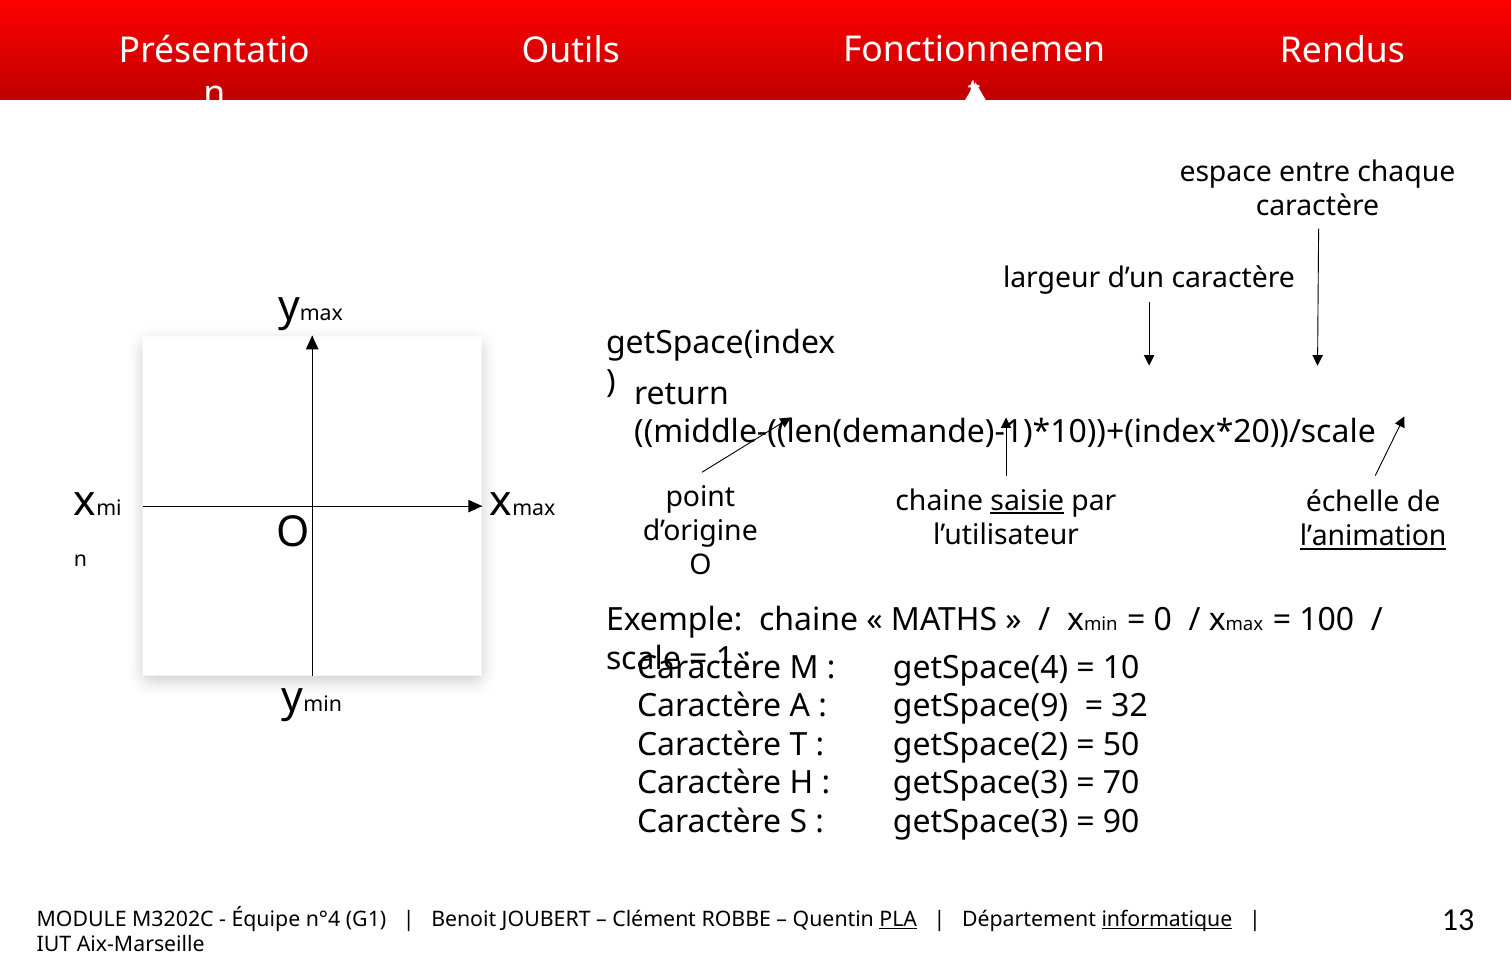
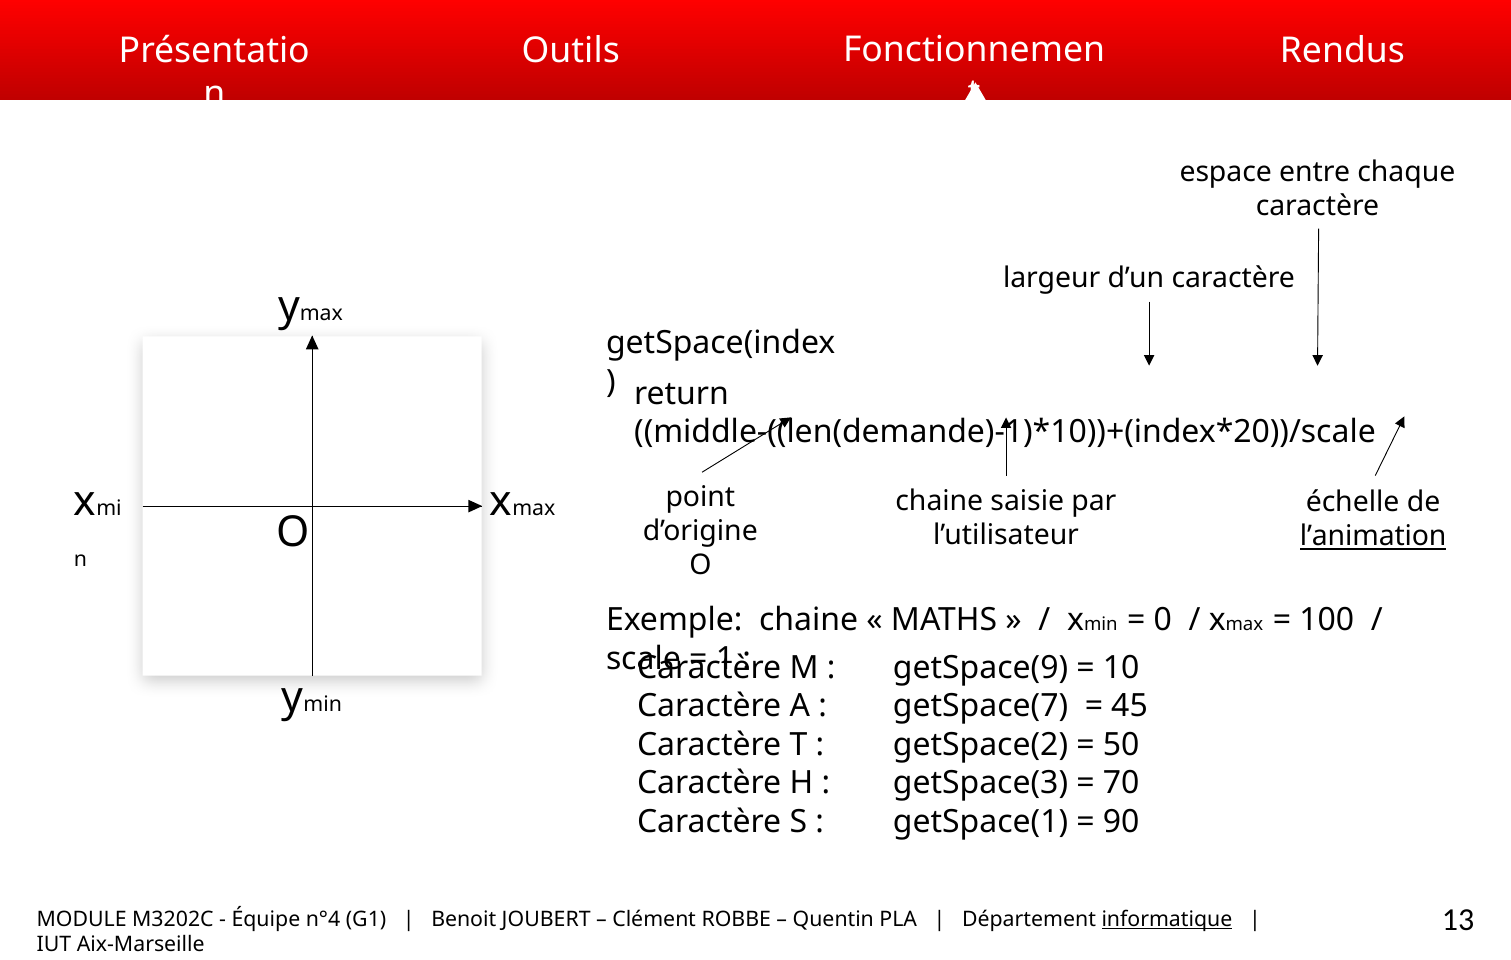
saisie underline: present -> none
getSpace(4: getSpace(4 -> getSpace(9
getSpace(9: getSpace(9 -> getSpace(7
32: 32 -> 45
getSpace(3 at (981, 821): getSpace(3 -> getSpace(1
PLA underline: present -> none
